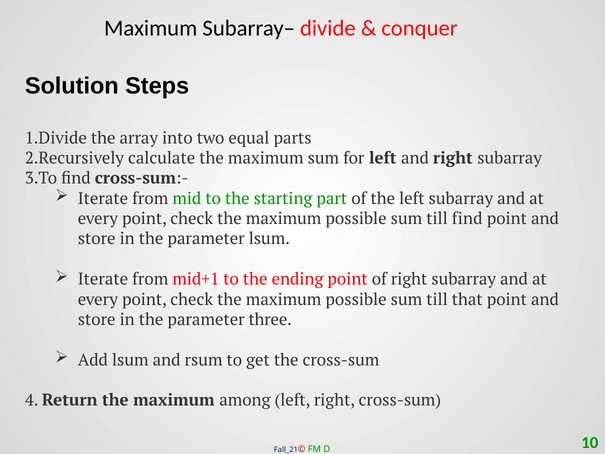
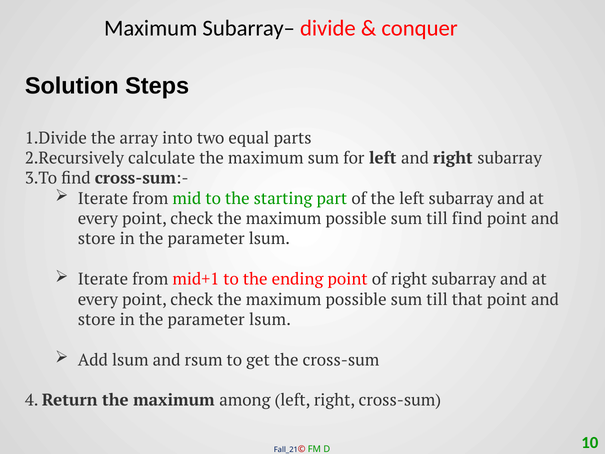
three at (270, 320): three -> lsum
